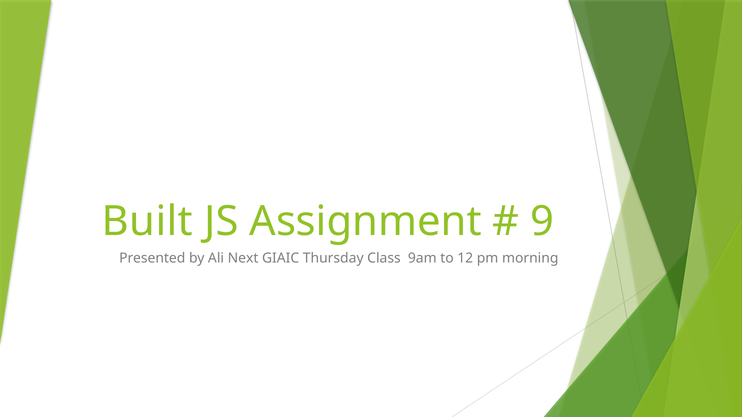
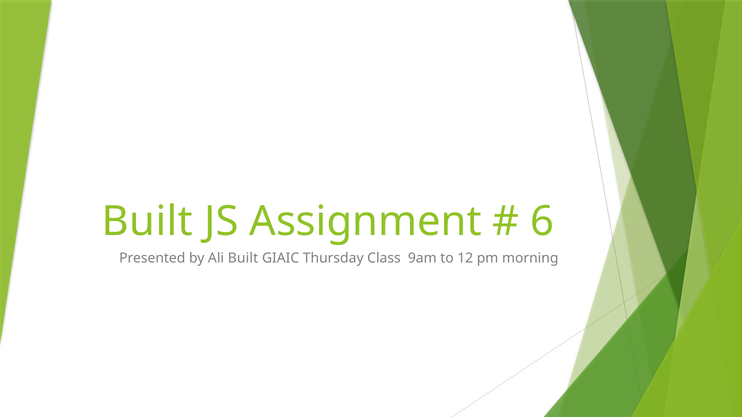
9: 9 -> 6
Ali Next: Next -> Built
